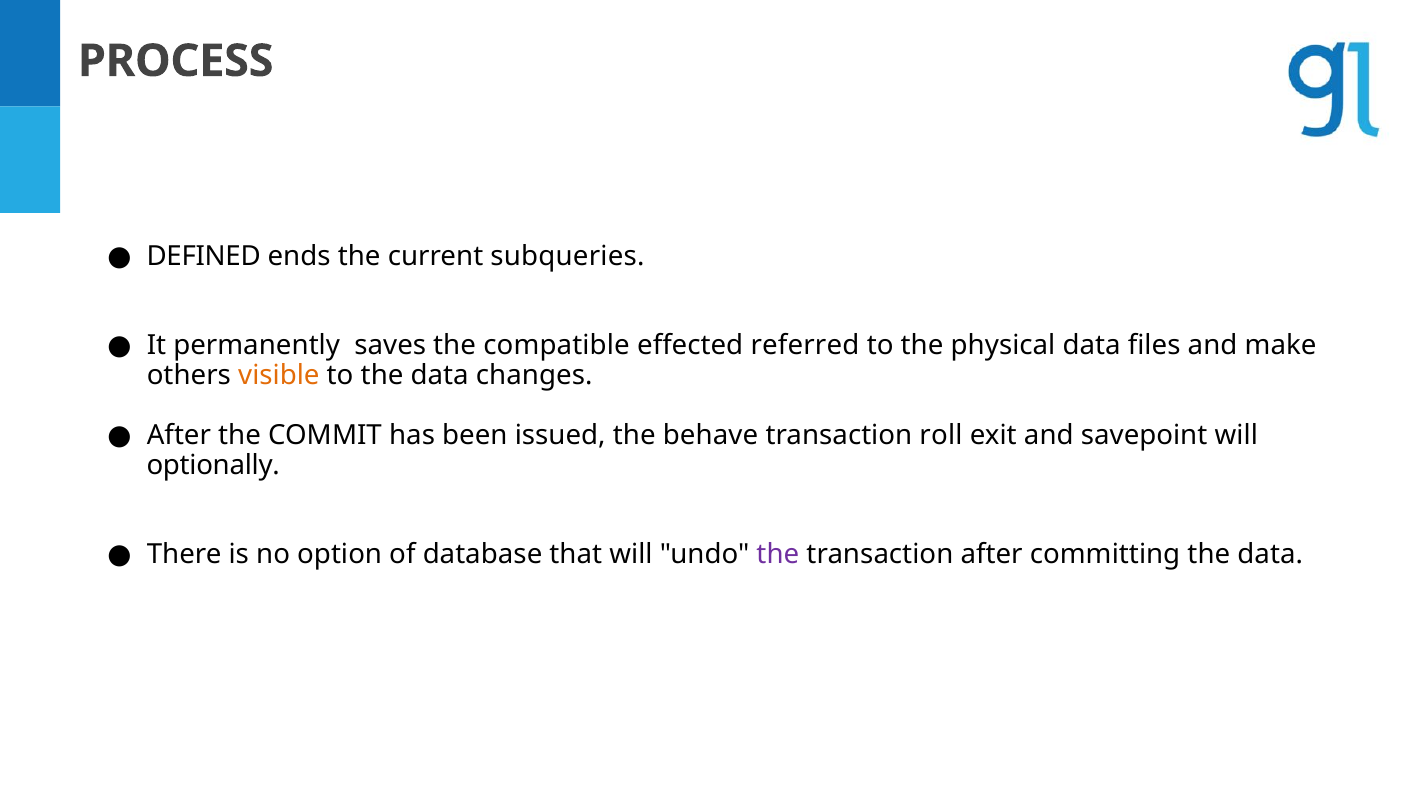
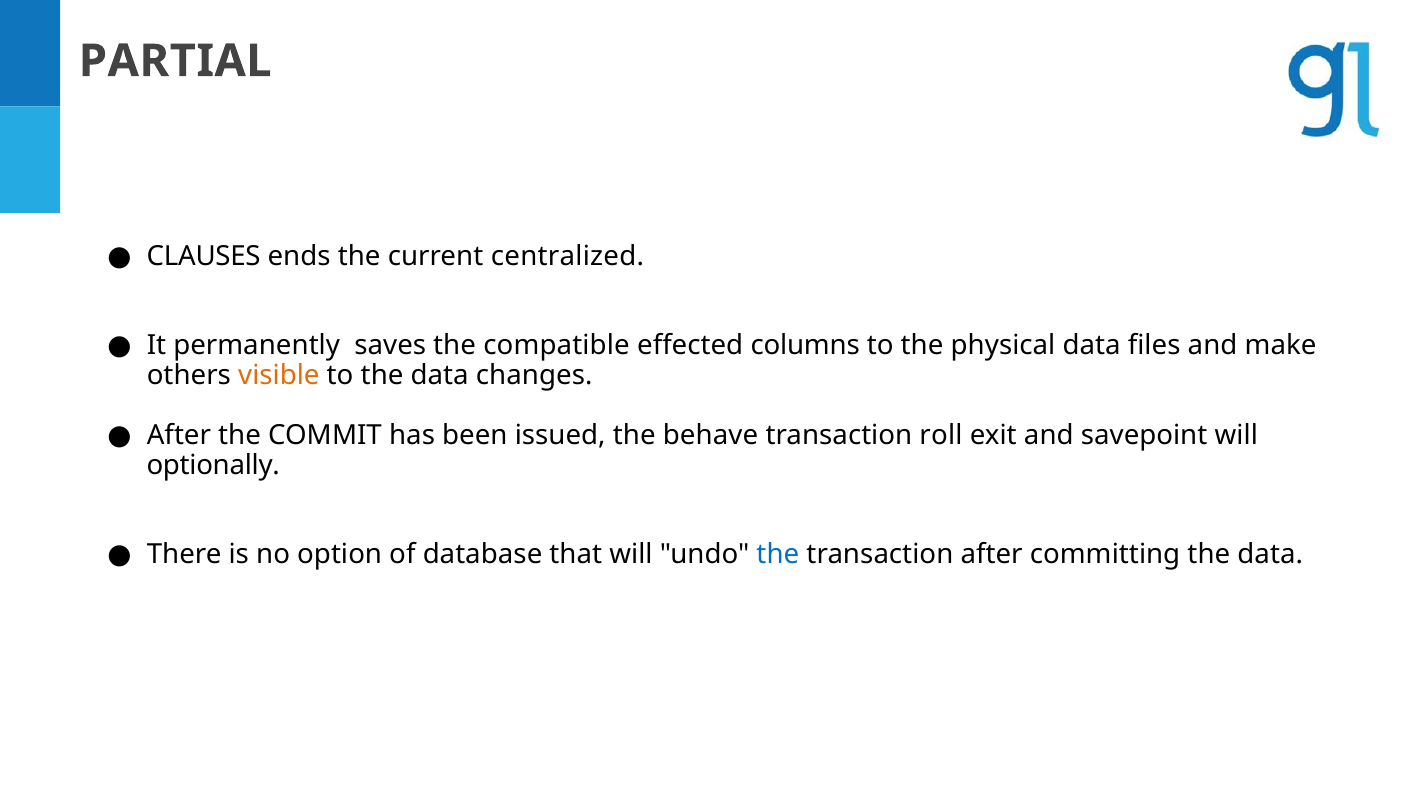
PROCESS: PROCESS -> PARTIAL
DEFINED: DEFINED -> CLAUSES
subqueries: subqueries -> centralized
referred: referred -> columns
the at (778, 555) colour: purple -> blue
